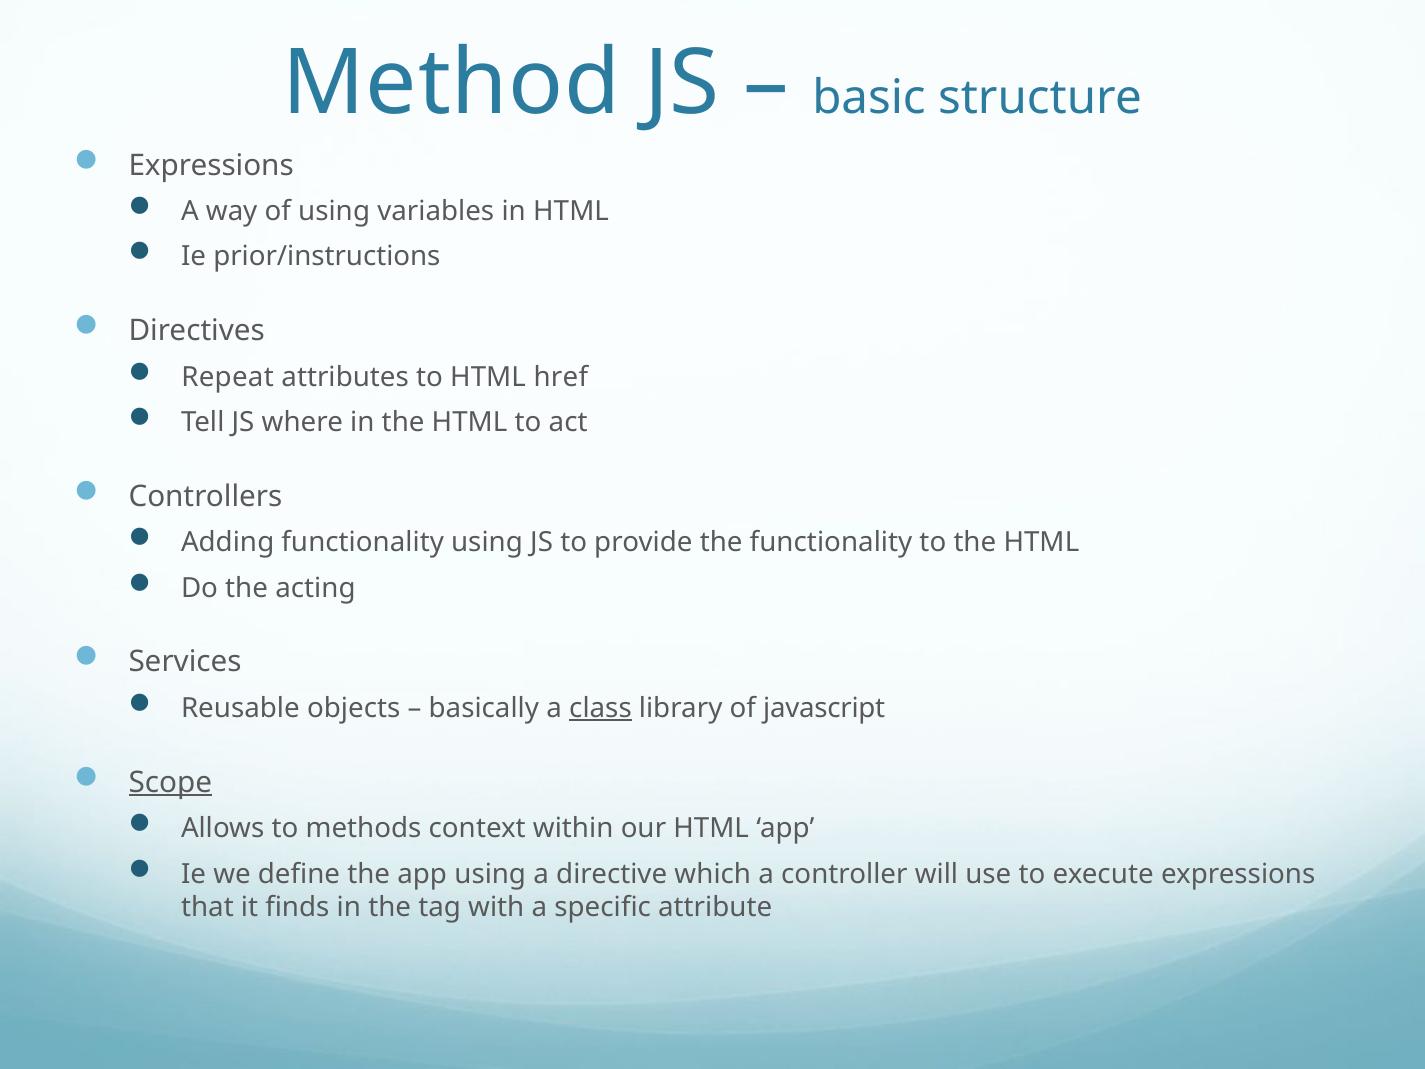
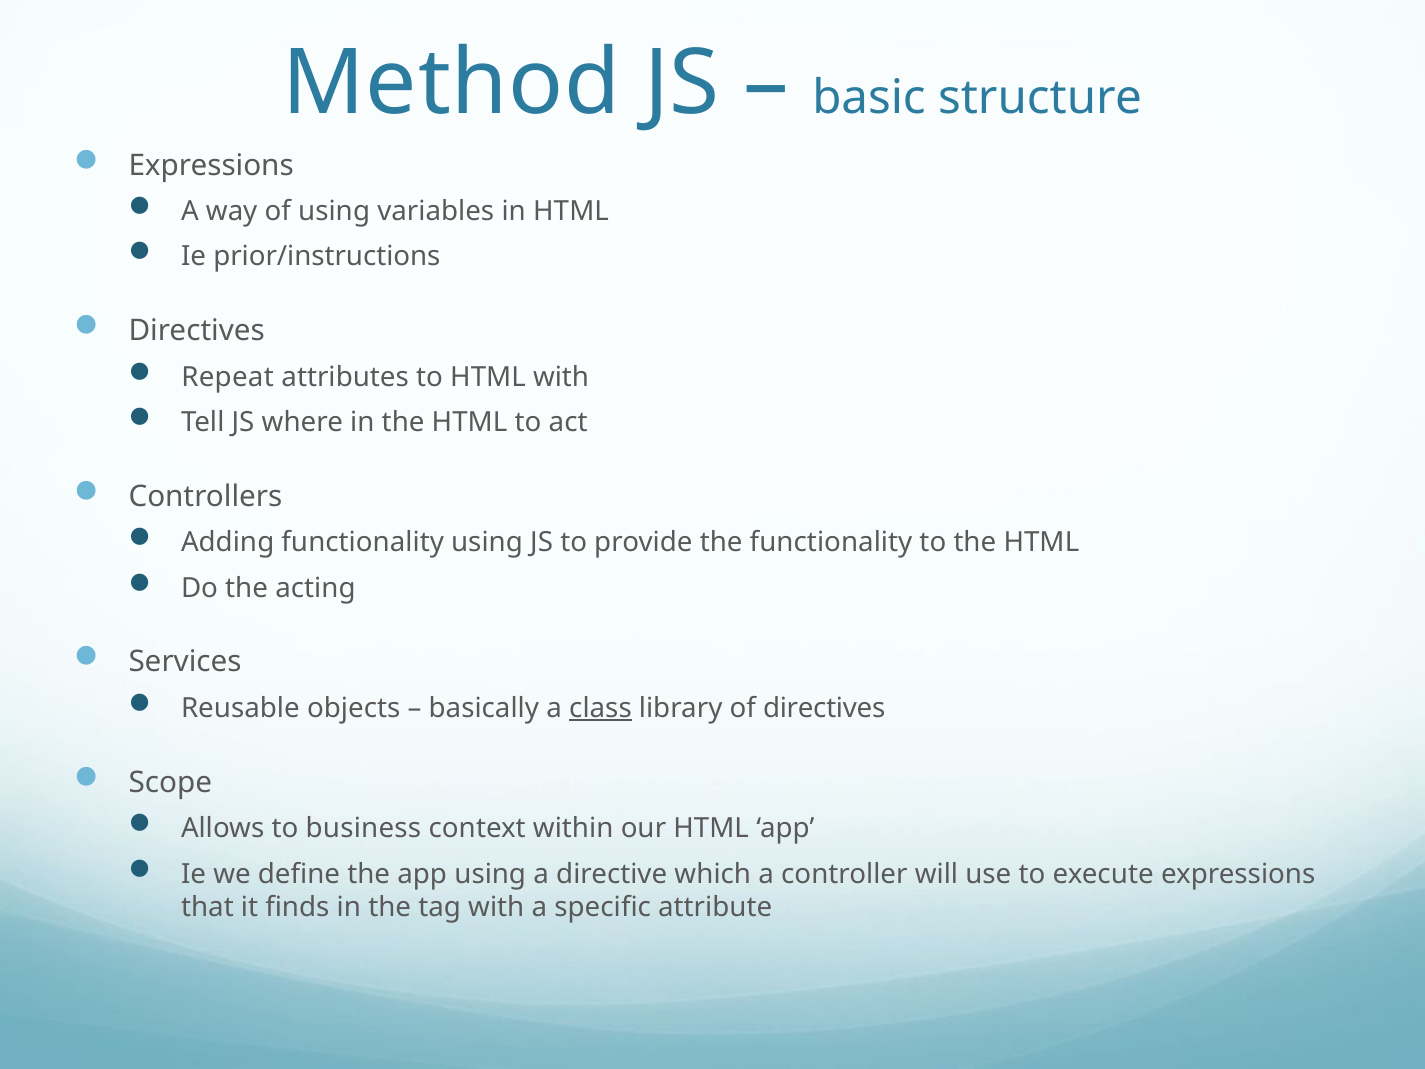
HTML href: href -> with
of javascript: javascript -> directives
Scope underline: present -> none
methods: methods -> business
